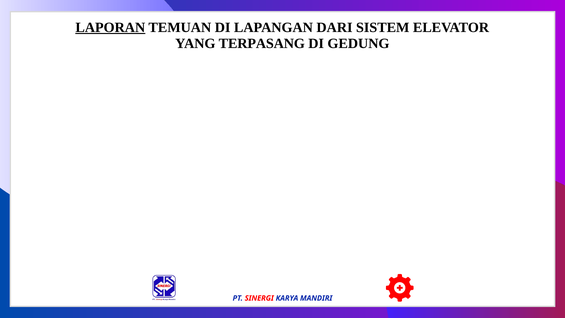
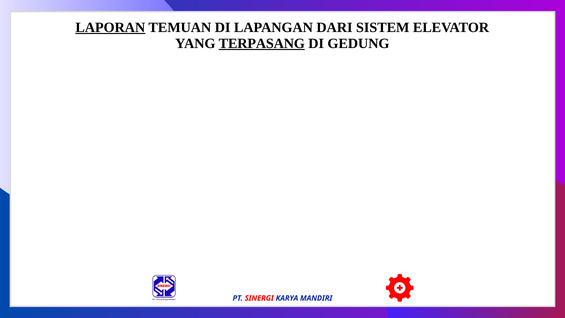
TERPASANG underline: none -> present
